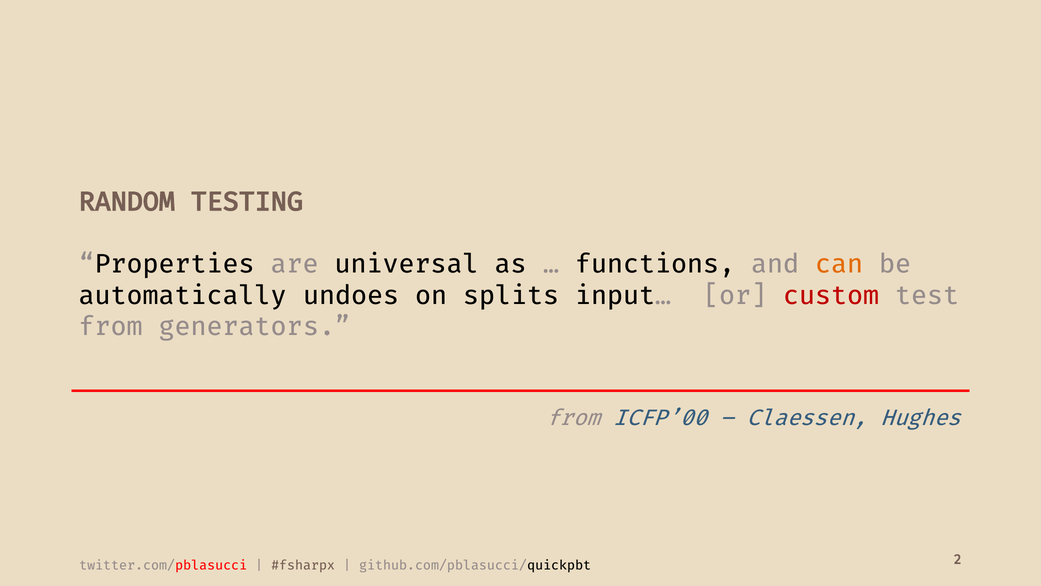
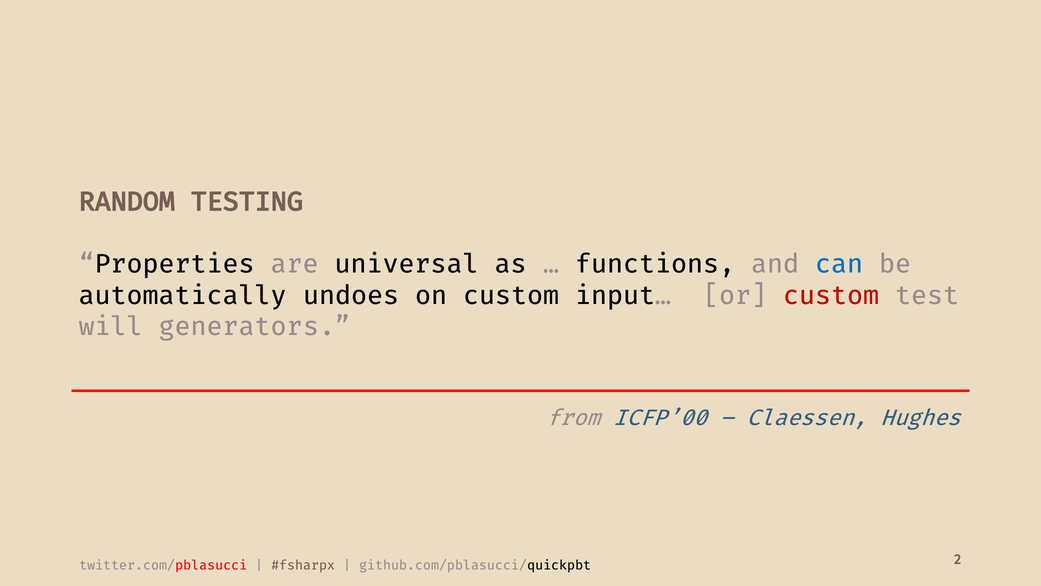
can colour: orange -> blue
on splits: splits -> custom
from at (111, 327): from -> will
